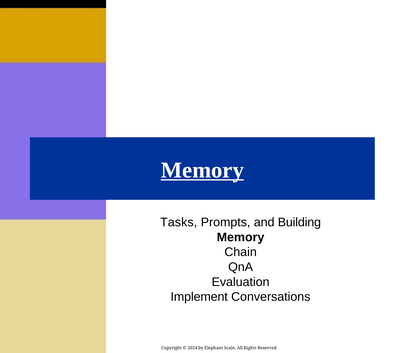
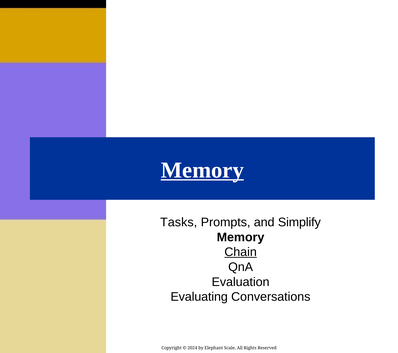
Building: Building -> Simplify
Chain underline: none -> present
Implement: Implement -> Evaluating
